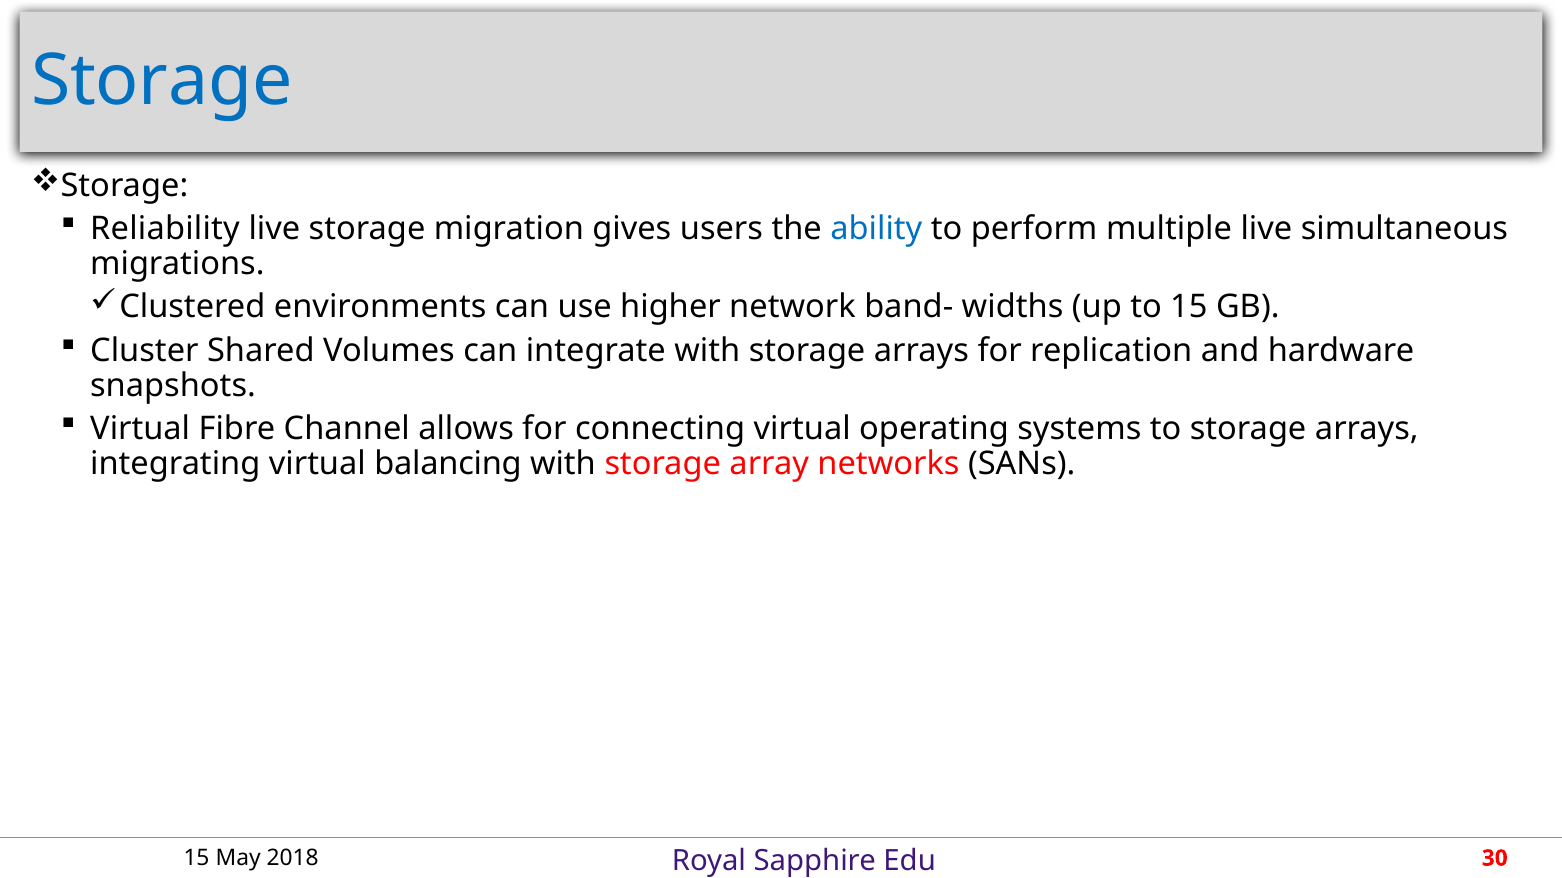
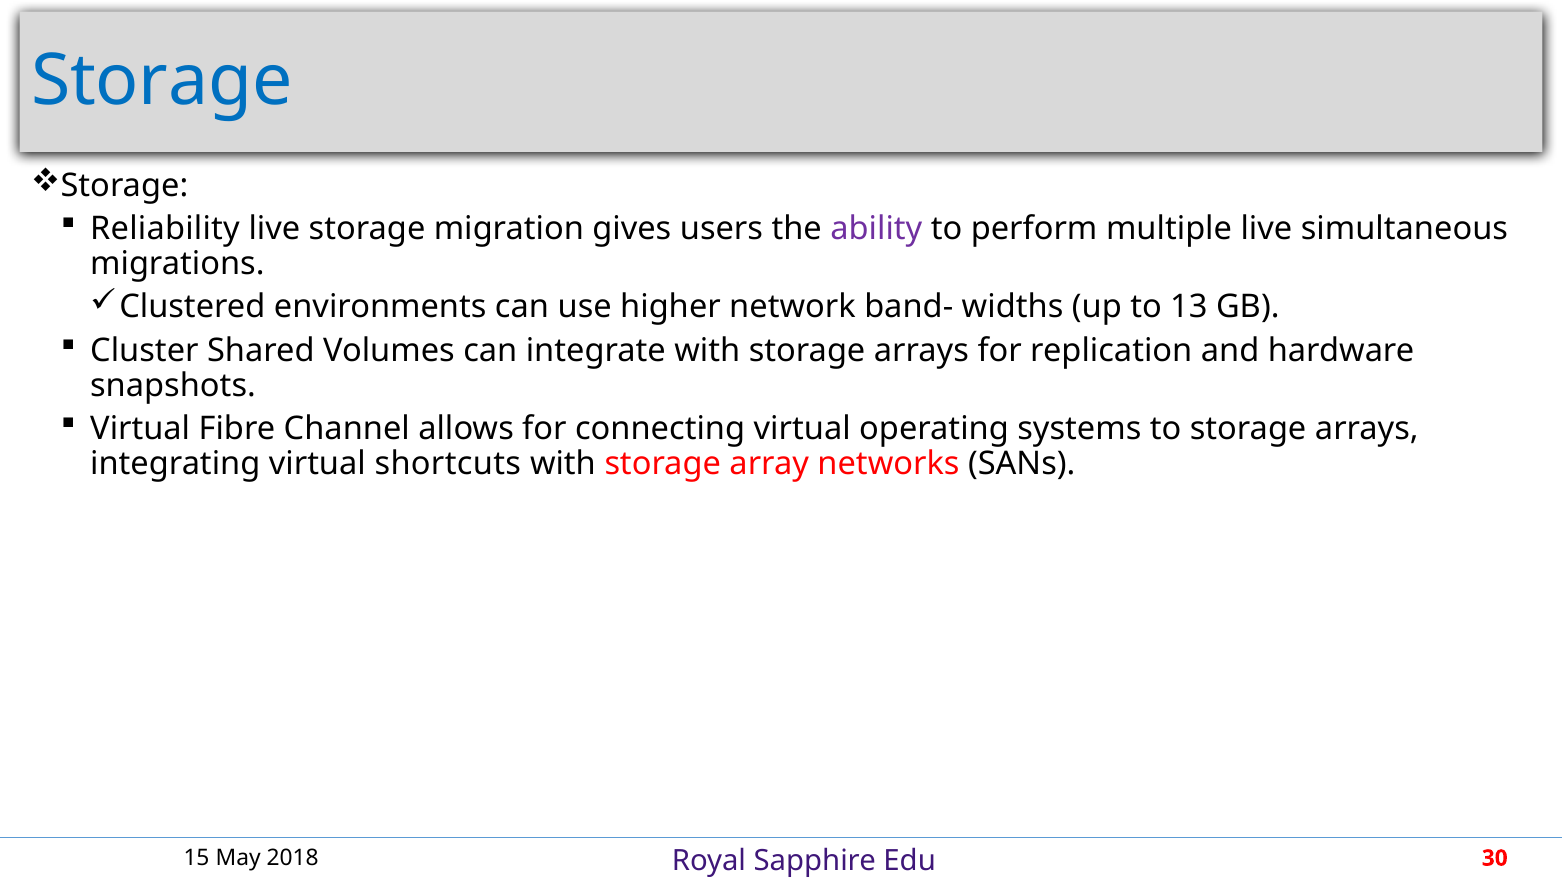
ability colour: blue -> purple
to 15: 15 -> 13
balancing: balancing -> shortcuts
